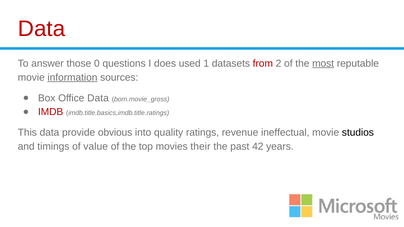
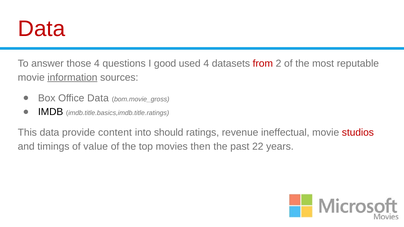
those 0: 0 -> 4
does: does -> good
used 1: 1 -> 4
most underline: present -> none
IMDB colour: red -> black
obvious: obvious -> content
quality: quality -> should
studios colour: black -> red
their: their -> then
42: 42 -> 22
